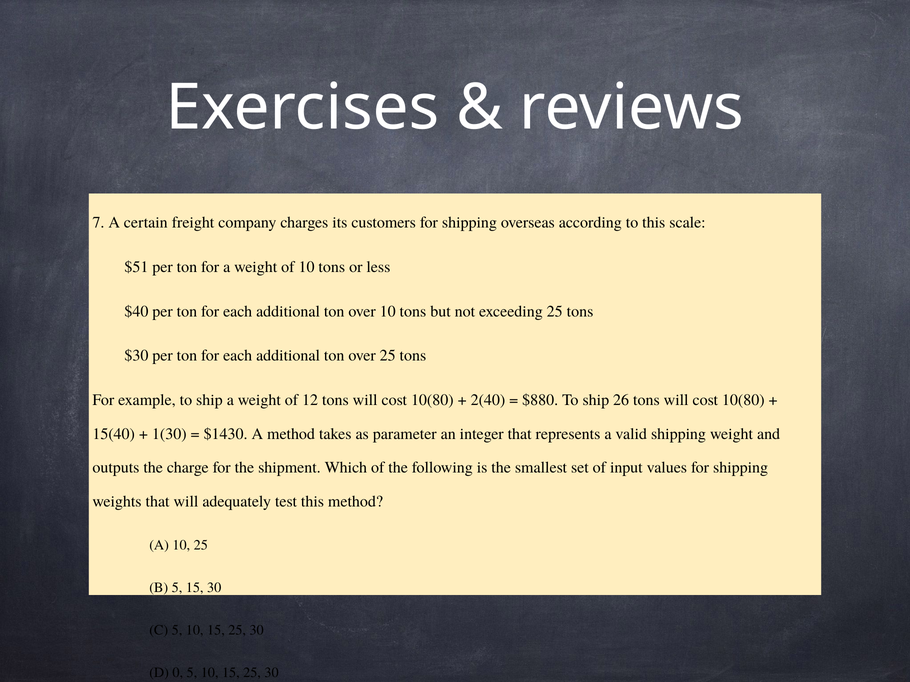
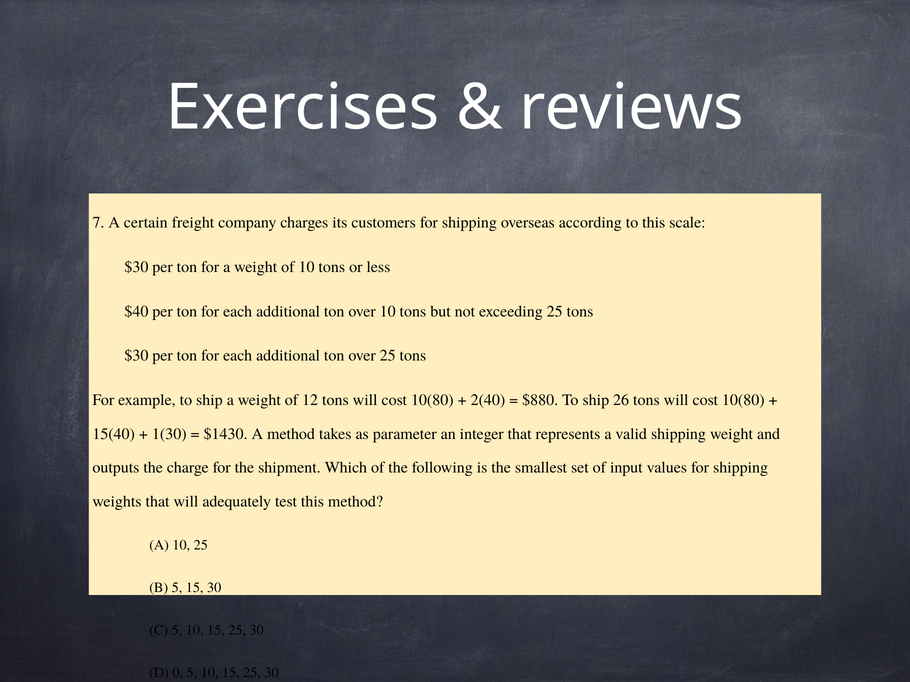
$51 at (136, 267): $51 -> $30
